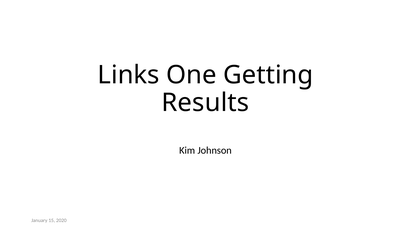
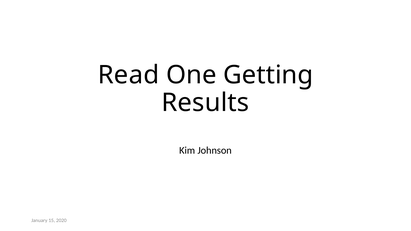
Links: Links -> Read
